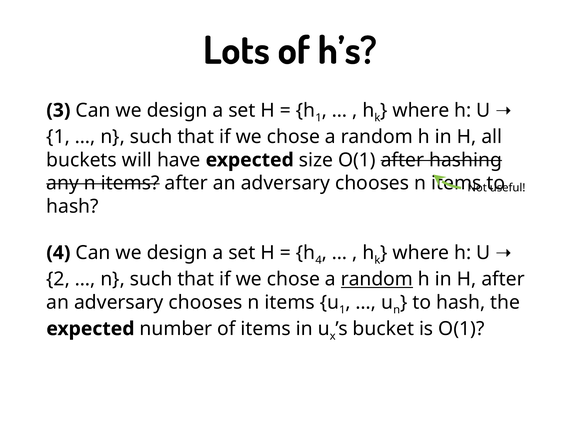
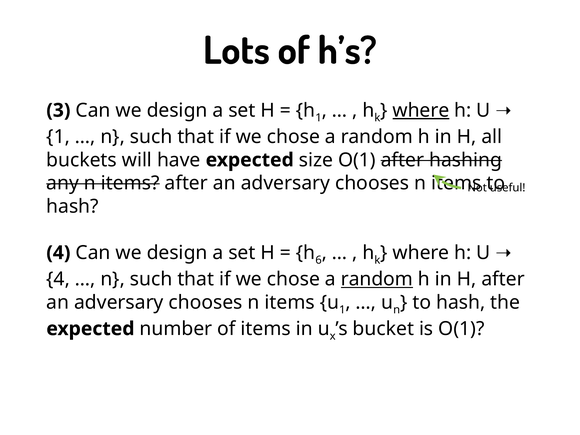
where at (421, 110) underline: none -> present
h 4: 4 -> 6
2 at (58, 279): 2 -> 4
